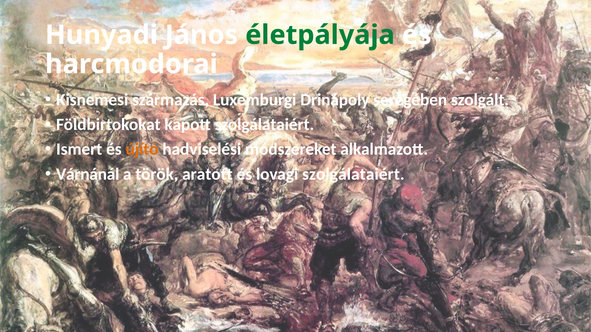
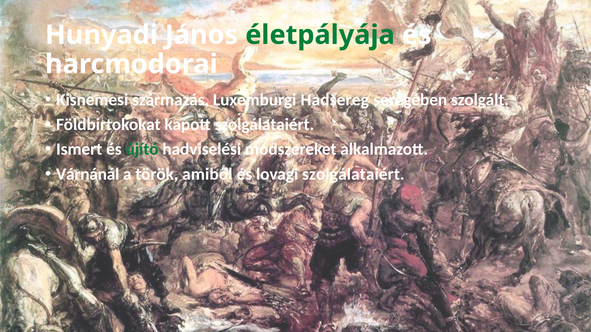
Drinápoly: Drinápoly -> Hadsereg
újító colour: orange -> green
aratott: aratott -> amiből
